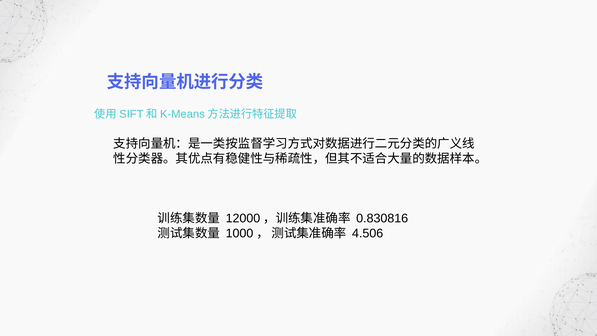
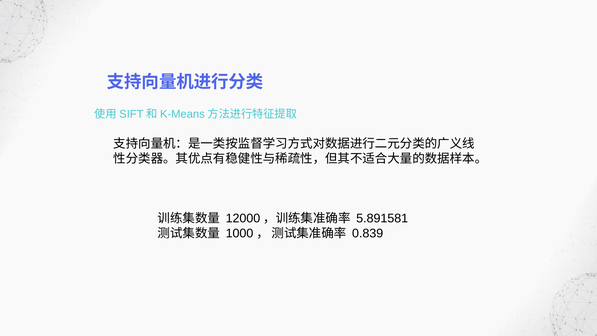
0.830816: 0.830816 -> 5.891581
4.506: 4.506 -> 0.839
